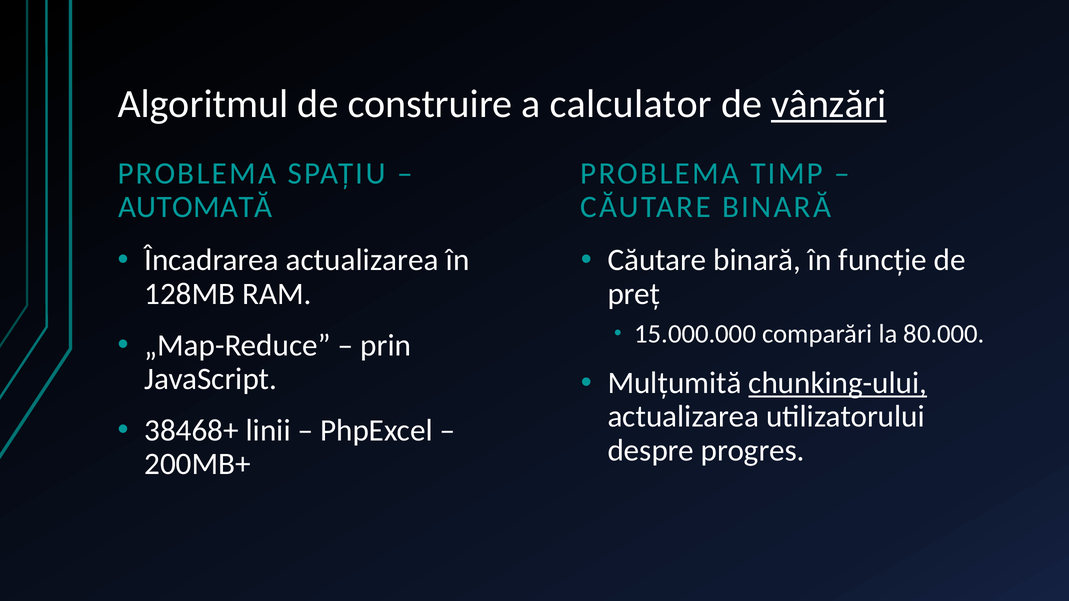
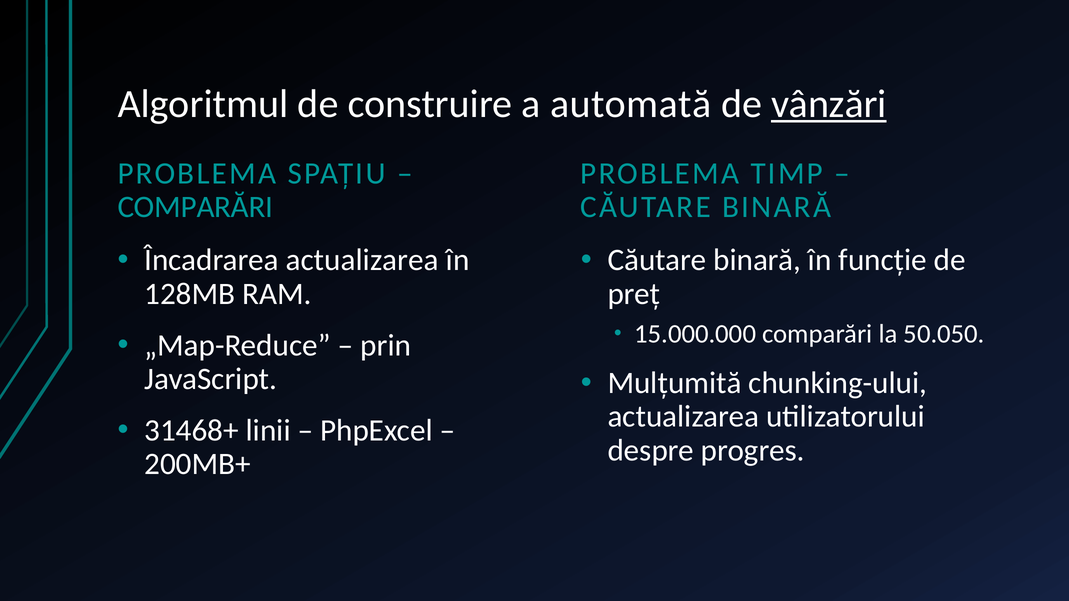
calculator: calculator -> automată
AUTOMATĂ at (195, 207): AUTOMATĂ -> COMPARĂRI
80.000: 80.000 -> 50.050
chunking-ului underline: present -> none
38468+: 38468+ -> 31468+
